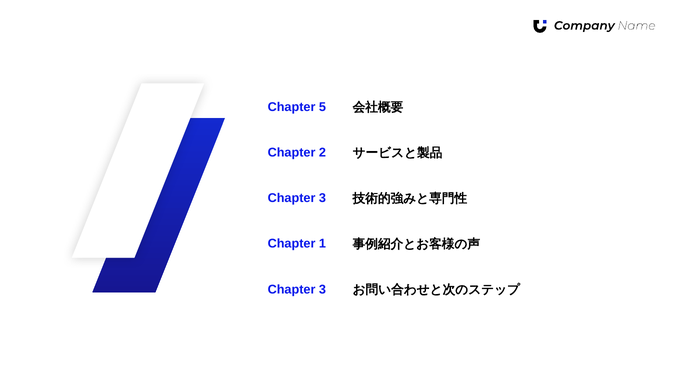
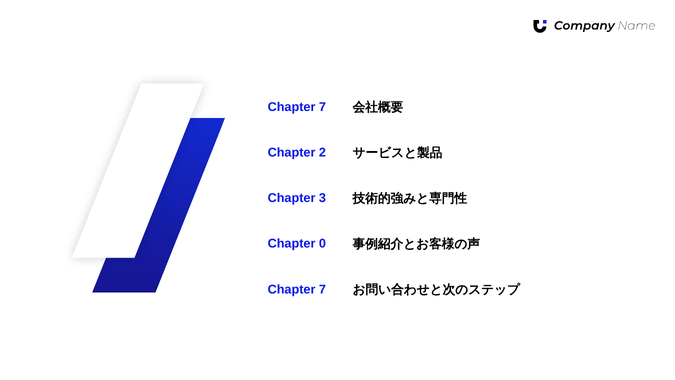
5 at (322, 107): 5 -> 7
1: 1 -> 0
3 at (322, 289): 3 -> 7
